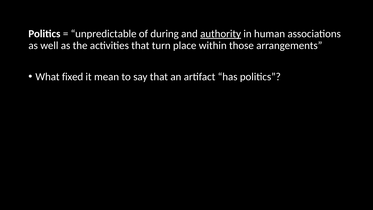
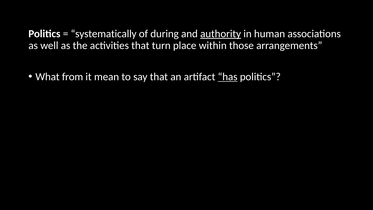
unpredictable: unpredictable -> systematically
fixed: fixed -> from
has underline: none -> present
